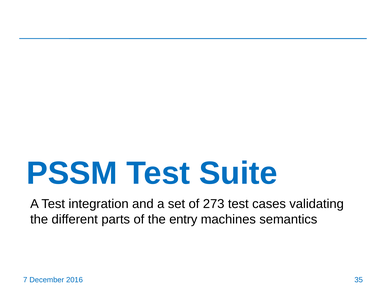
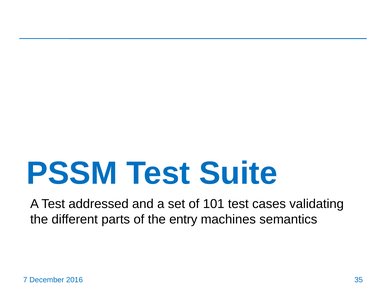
integration: integration -> addressed
273: 273 -> 101
